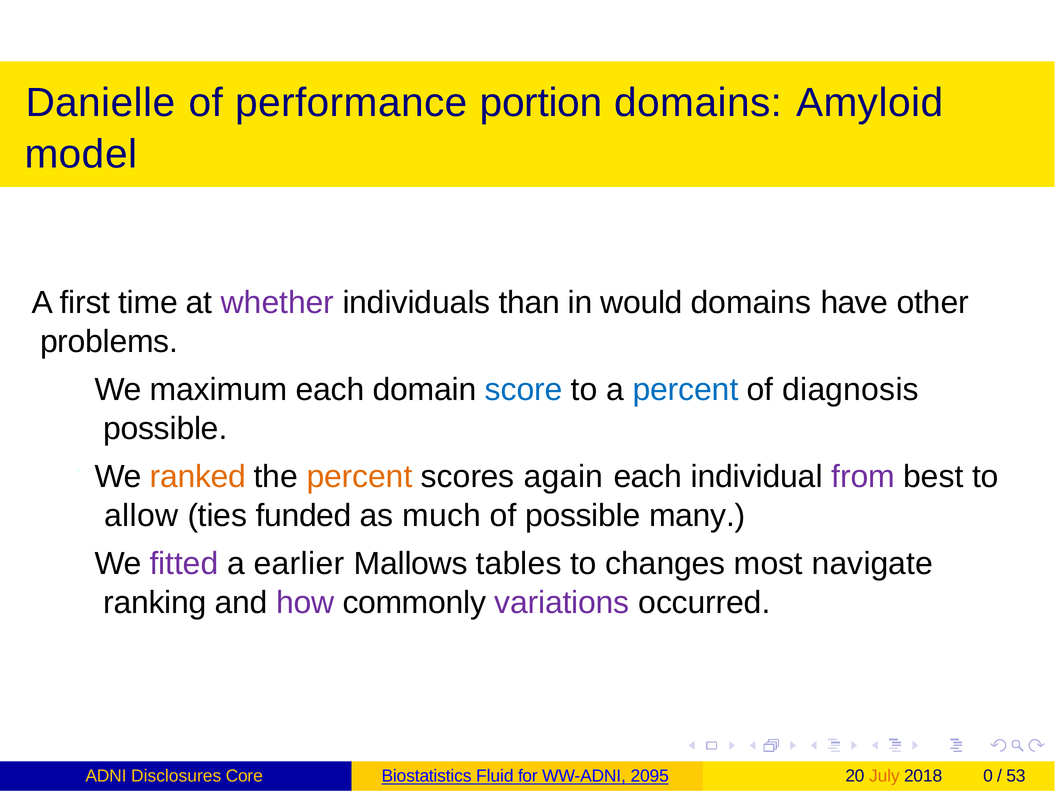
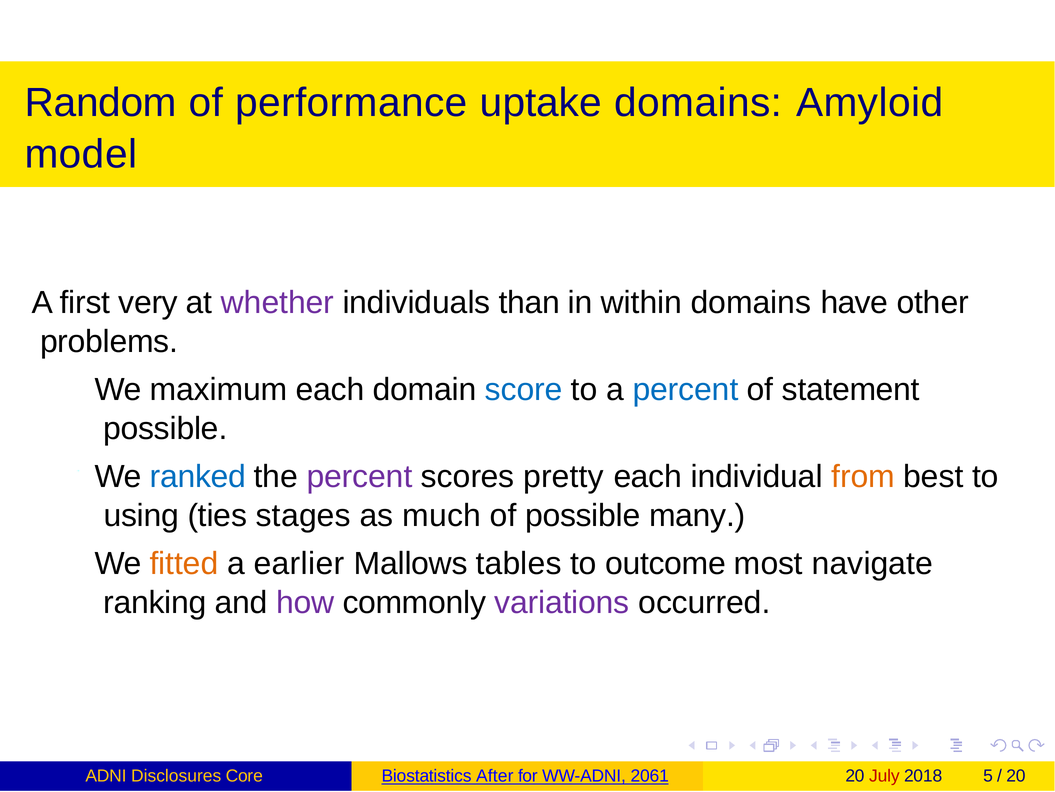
Danielle: Danielle -> Random
portion: portion -> uptake
time: time -> very
would: would -> within
diagnosis: diagnosis -> statement
ranked colour: orange -> blue
percent at (359, 477) colour: orange -> purple
again: again -> pretty
from colour: purple -> orange
allow: allow -> using
funded: funded -> stages
fitted colour: purple -> orange
changes: changes -> outcome
Fluid: Fluid -> After
2095: 2095 -> 2061
July colour: orange -> red
0: 0 -> 5
53 at (1016, 776): 53 -> 20
